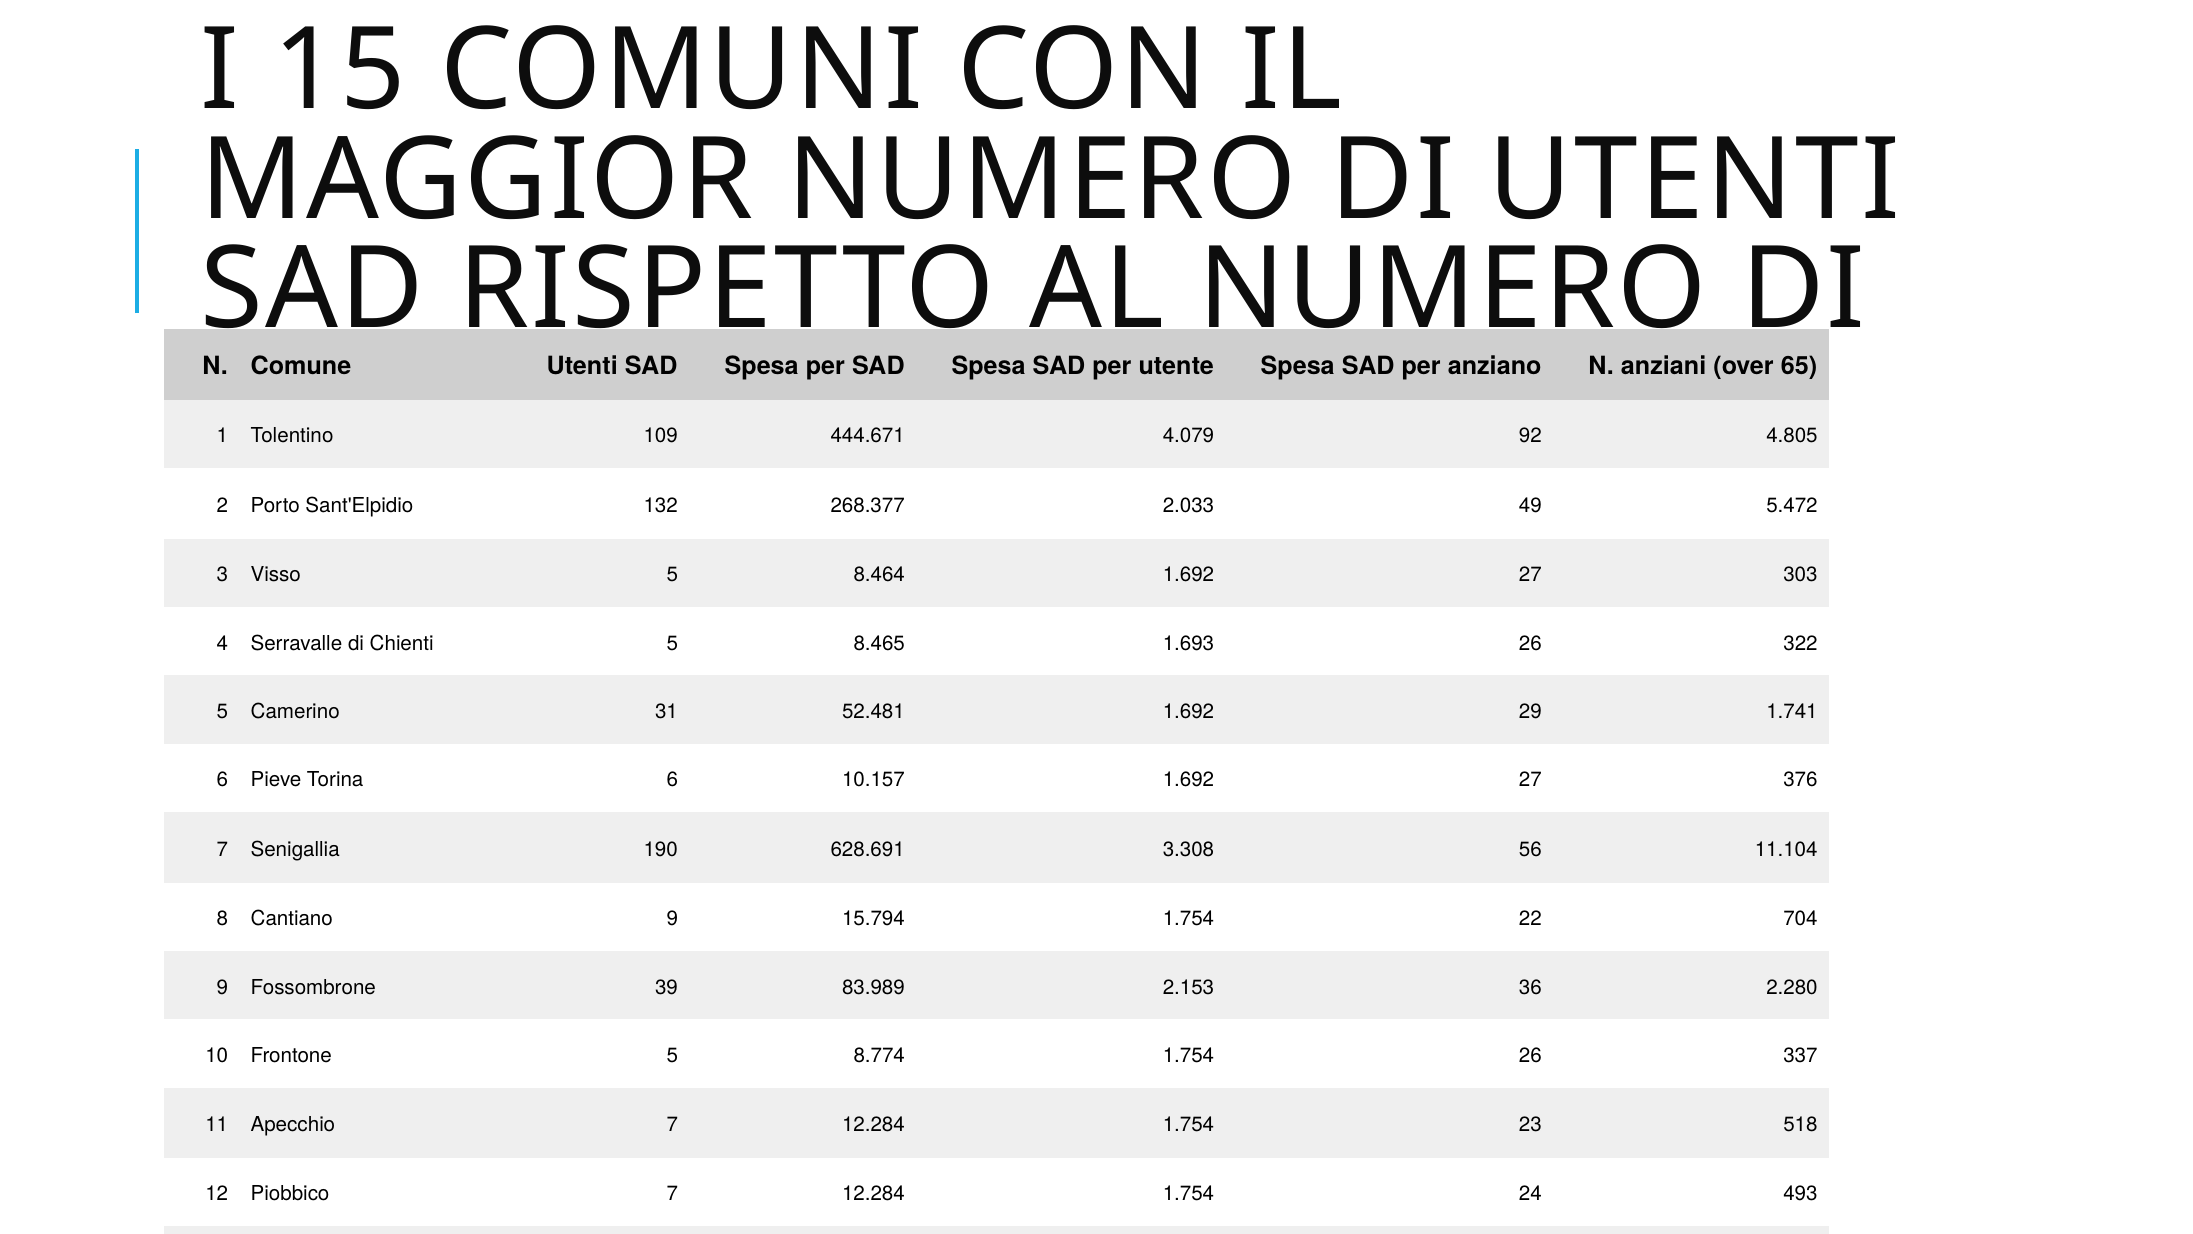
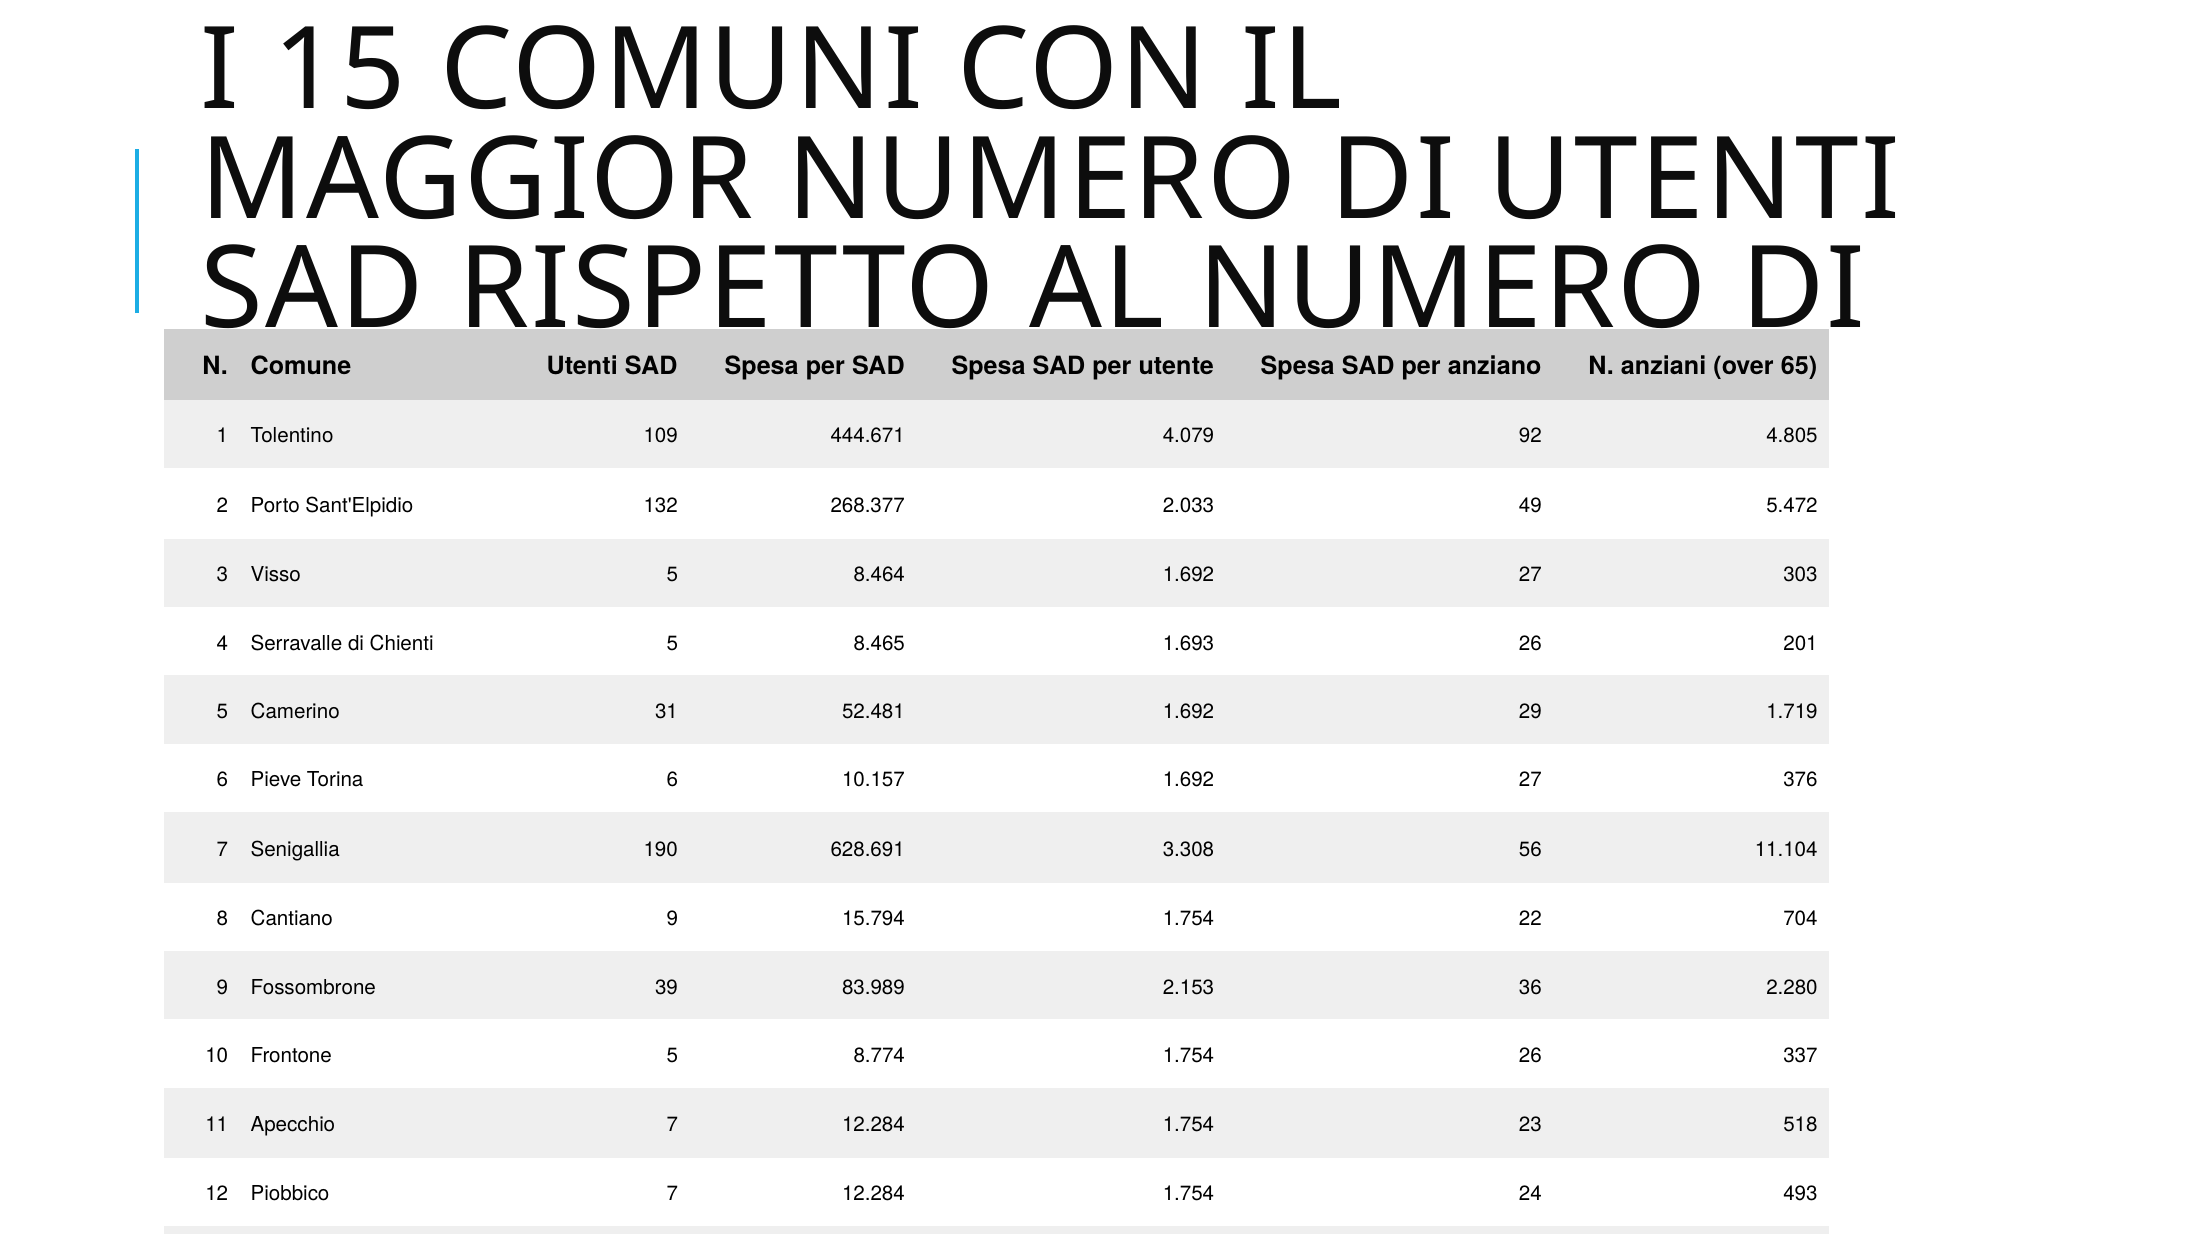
322: 322 -> 201
1.741: 1.741 -> 1.719
